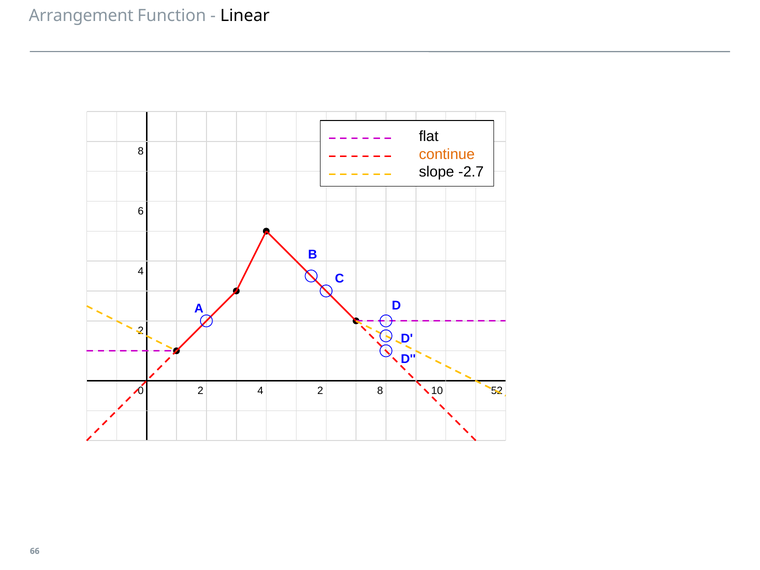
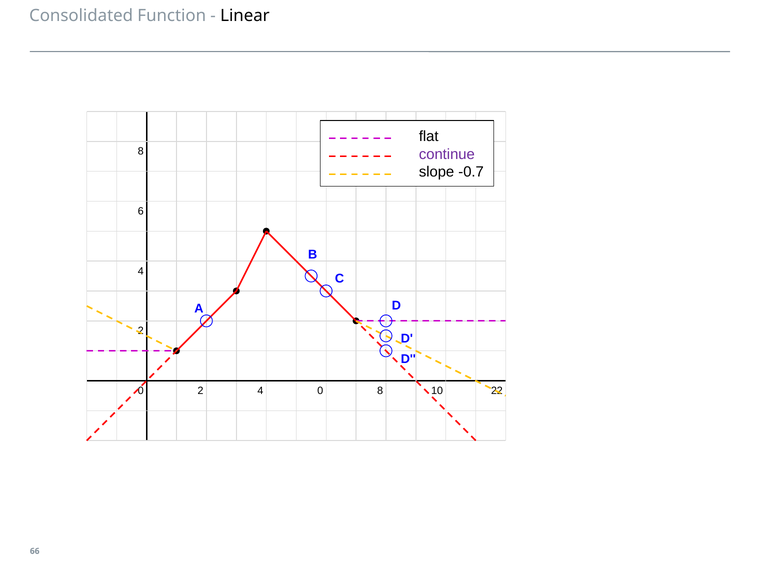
Arrangement: Arrangement -> Consolidated
continue colour: orange -> purple
-2.7: -2.7 -> -0.7
4 2: 2 -> 0
52: 52 -> 22
